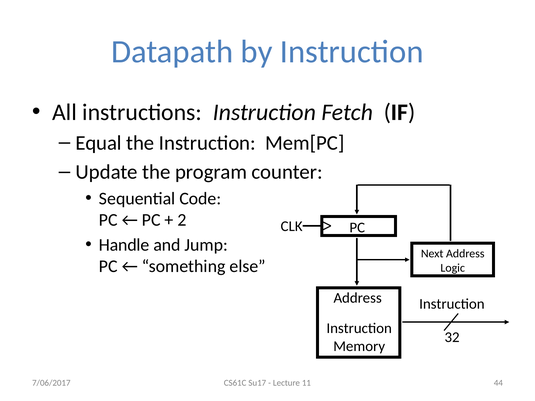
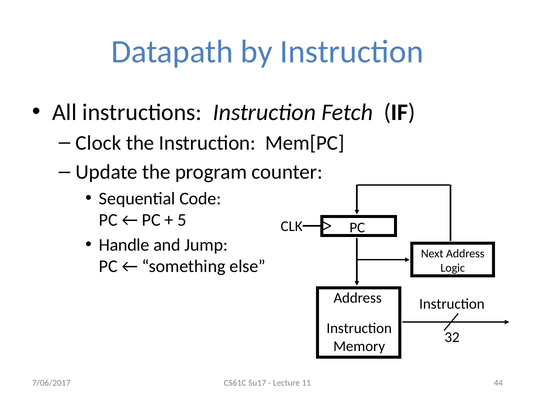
Equal: Equal -> Clock
2: 2 -> 5
